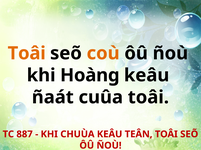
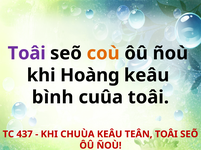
Toâi at (27, 54) colour: orange -> purple
ñaát: ñaát -> bình
887: 887 -> 437
